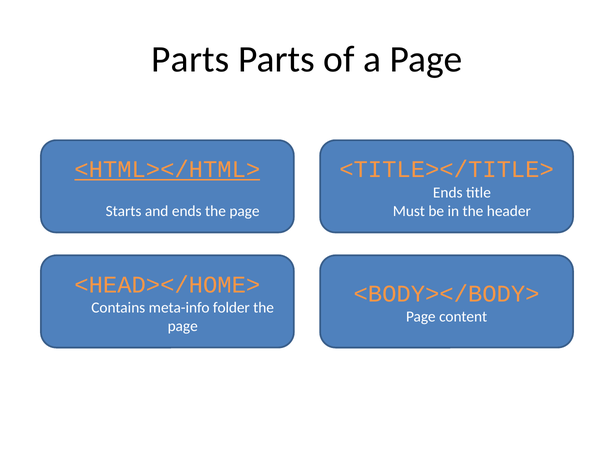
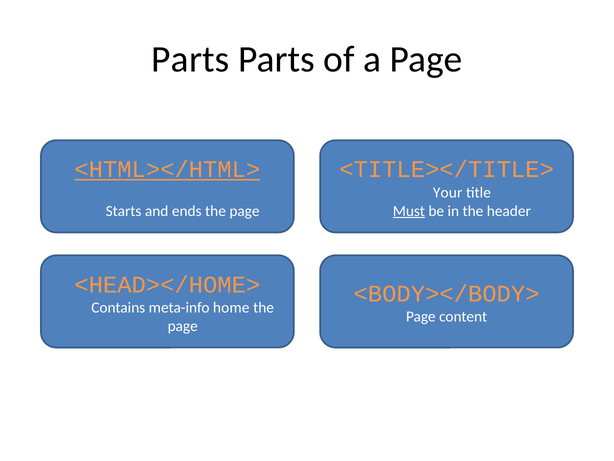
Ends at (448, 192): Ends -> Your
Must underline: none -> present
folder: folder -> home
